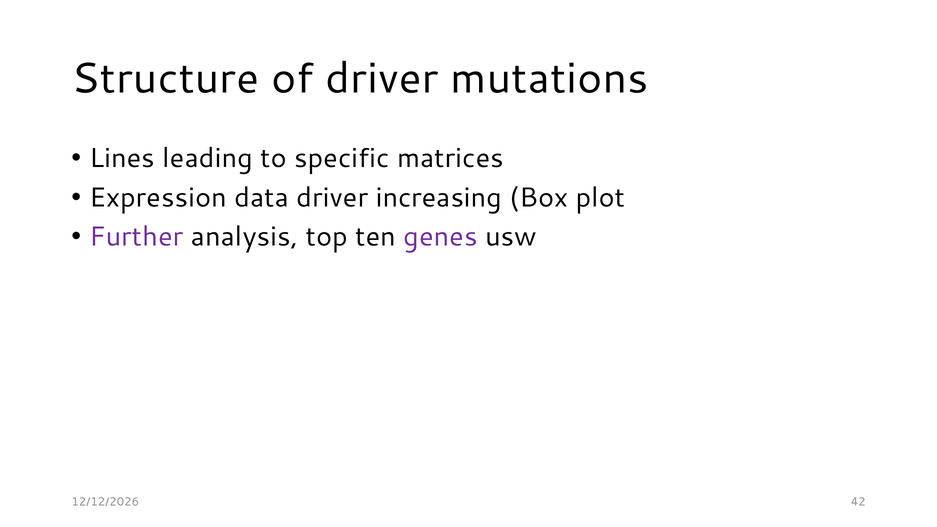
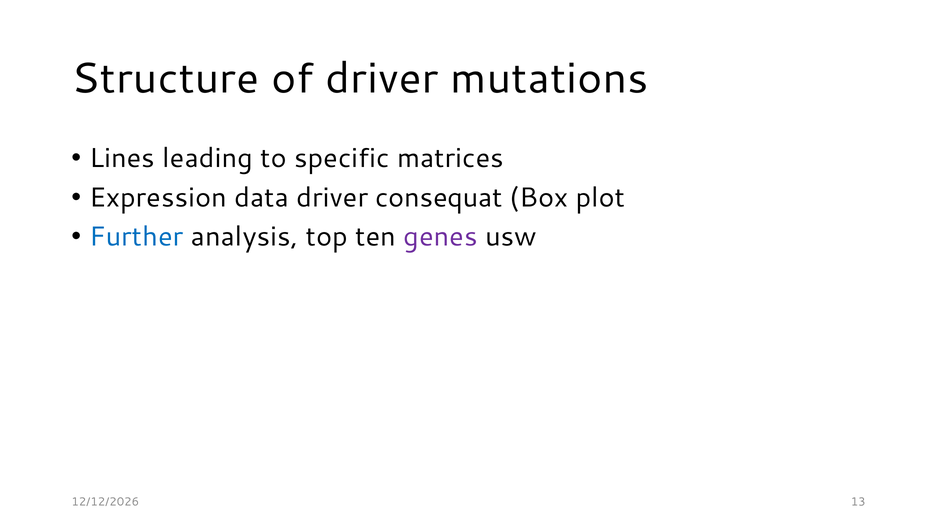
increasing: increasing -> consequat
Further colour: purple -> blue
42: 42 -> 13
